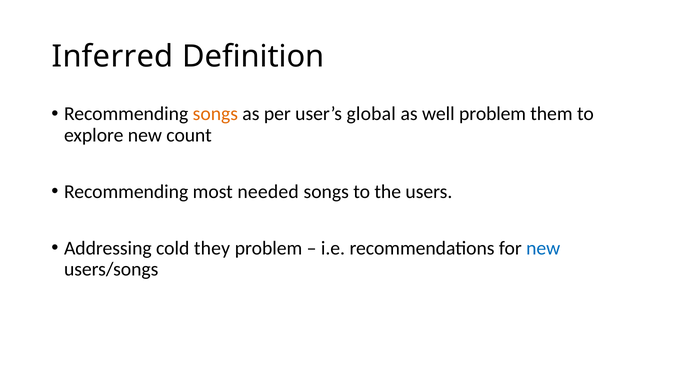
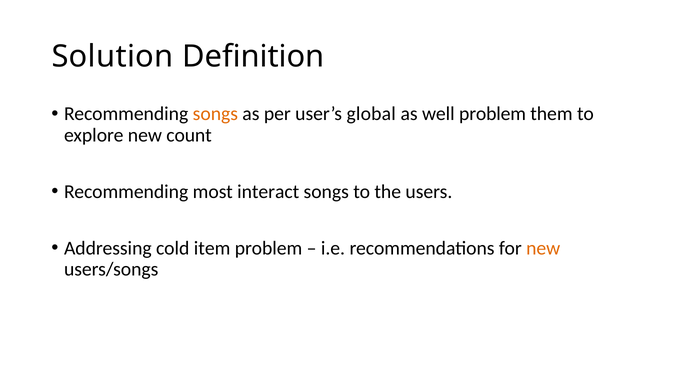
Inferred: Inferred -> Solution
needed: needed -> interact
they: they -> item
new at (543, 248) colour: blue -> orange
